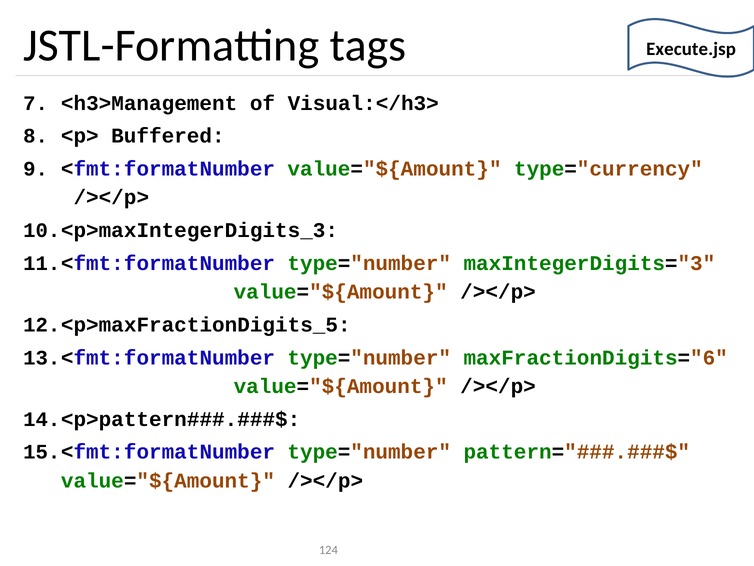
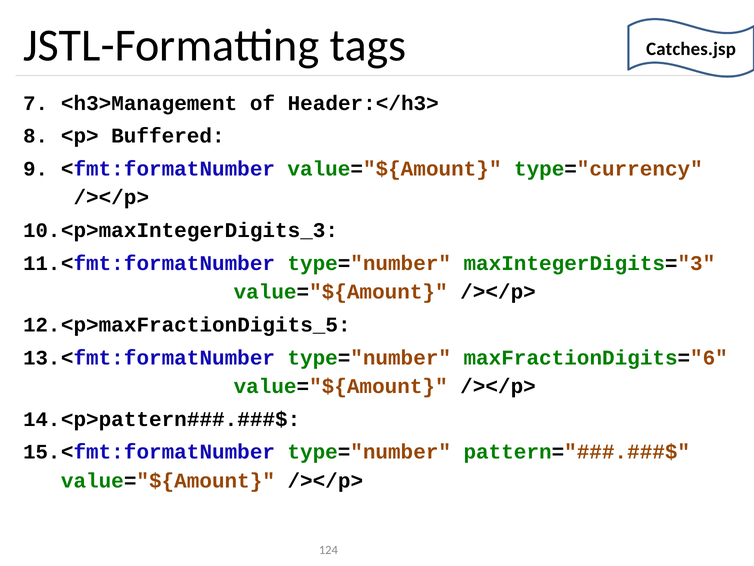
Execute.jsp: Execute.jsp -> Catches.jsp
Visual:</h3>: Visual:</h3> -> Header:</h3>
